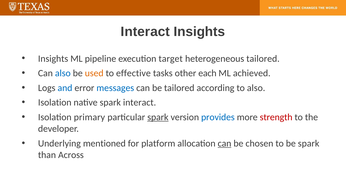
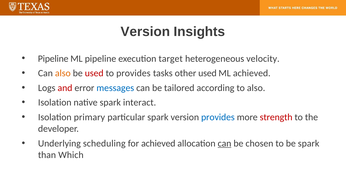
Interact at (145, 32): Interact -> Version
Insights at (53, 58): Insights -> Pipeline
heterogeneous tailored: tailored -> velocity
also at (63, 73) colour: blue -> orange
used at (94, 73) colour: orange -> red
to effective: effective -> provides
other each: each -> used
and colour: blue -> red
spark at (158, 117) underline: present -> none
mentioned: mentioned -> scheduling
for platform: platform -> achieved
Across: Across -> Which
